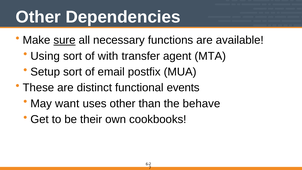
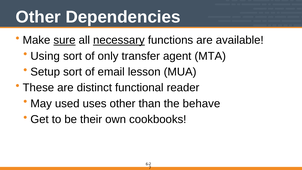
necessary underline: none -> present
with: with -> only
postfix: postfix -> lesson
events: events -> reader
want: want -> used
